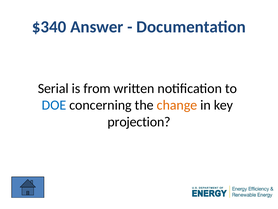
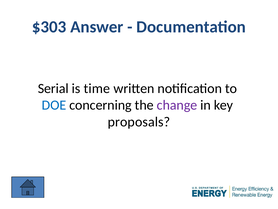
$340: $340 -> $303
from: from -> time
change colour: orange -> purple
projection: projection -> proposals
